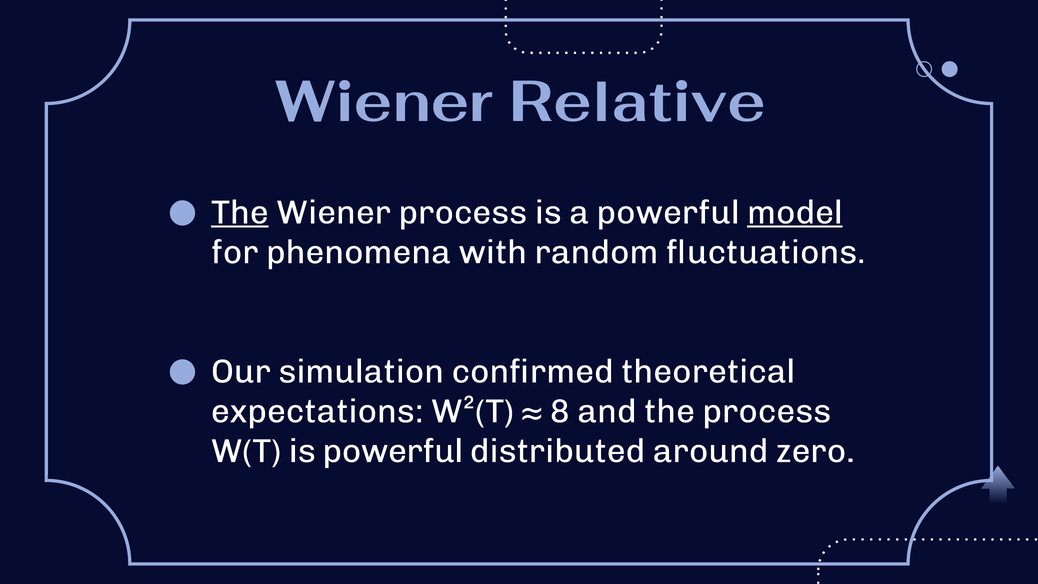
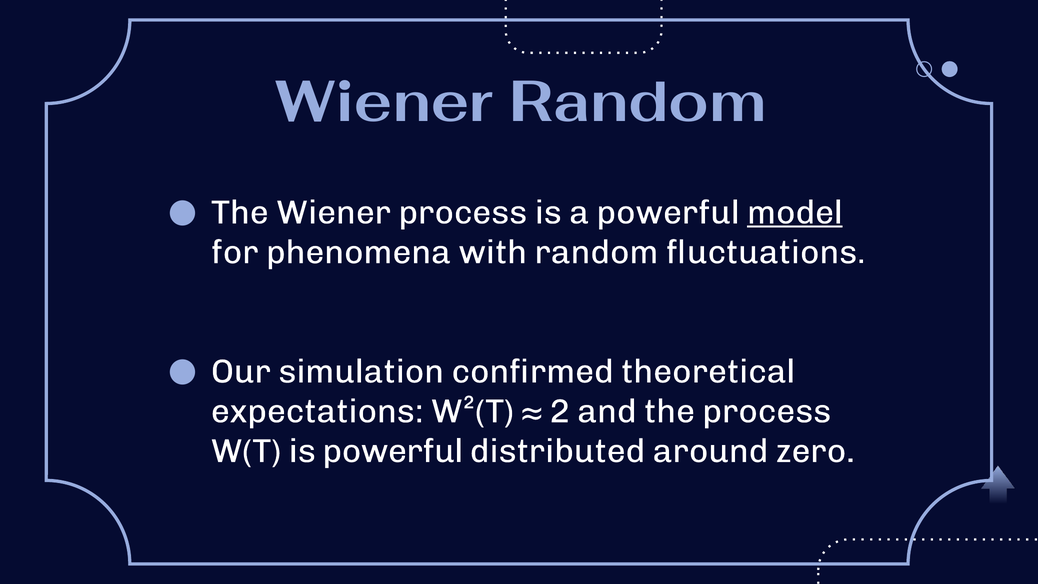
Wiener Relative: Relative -> Random
The at (240, 212) underline: present -> none
8: 8 -> 2
